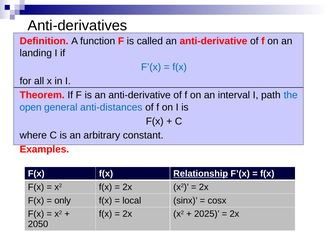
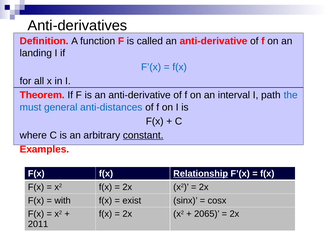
open: open -> must
constant underline: none -> present
only: only -> with
local: local -> exist
2025: 2025 -> 2065
2050: 2050 -> 2011
